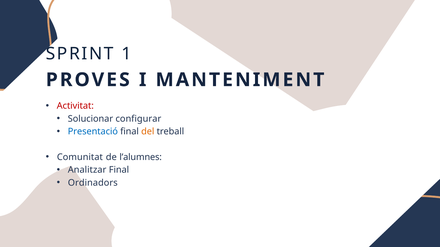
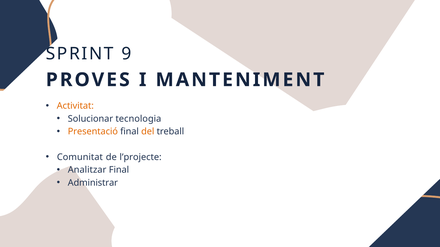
1: 1 -> 9
Activitat colour: red -> orange
configurar: configurar -> tecnologia
Presentació colour: blue -> orange
l’alumnes: l’alumnes -> l’projecte
Ordinadors: Ordinadors -> Administrar
